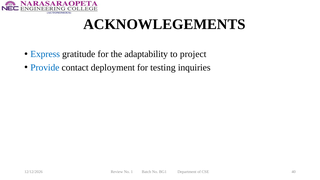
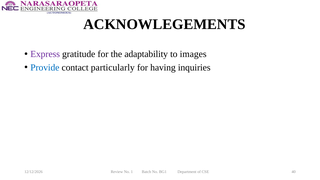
Express colour: blue -> purple
project: project -> images
deployment: deployment -> particularly
testing: testing -> having
